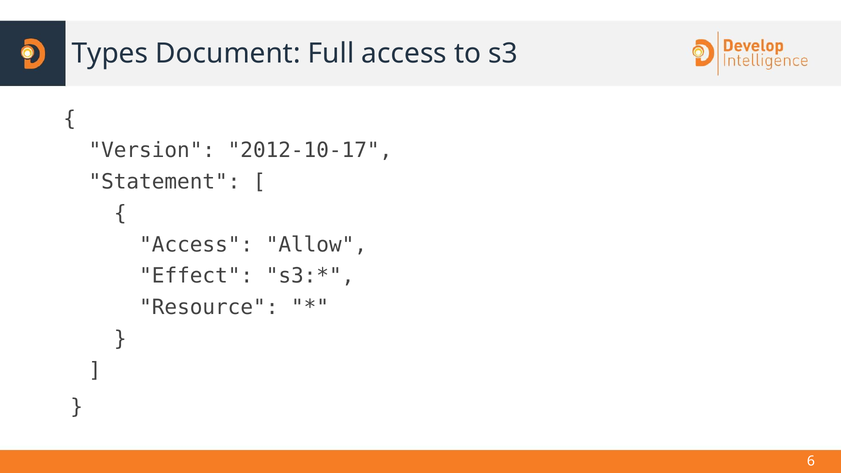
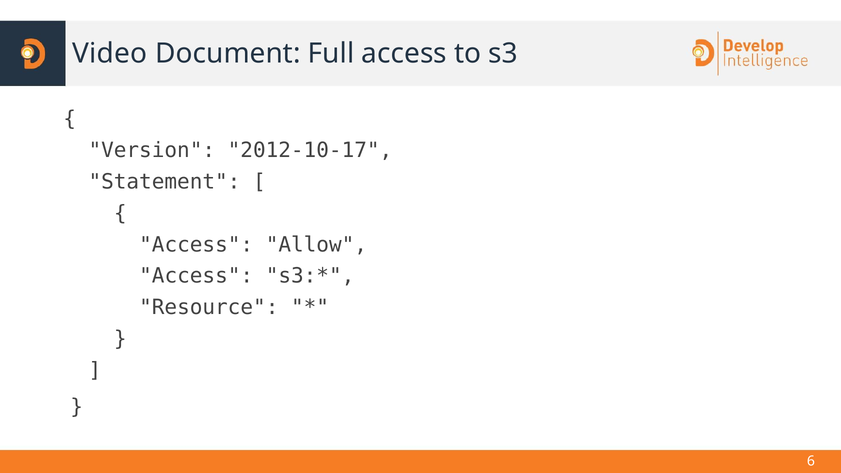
Types: Types -> Video
Effect at (196, 276): Effect -> Access
